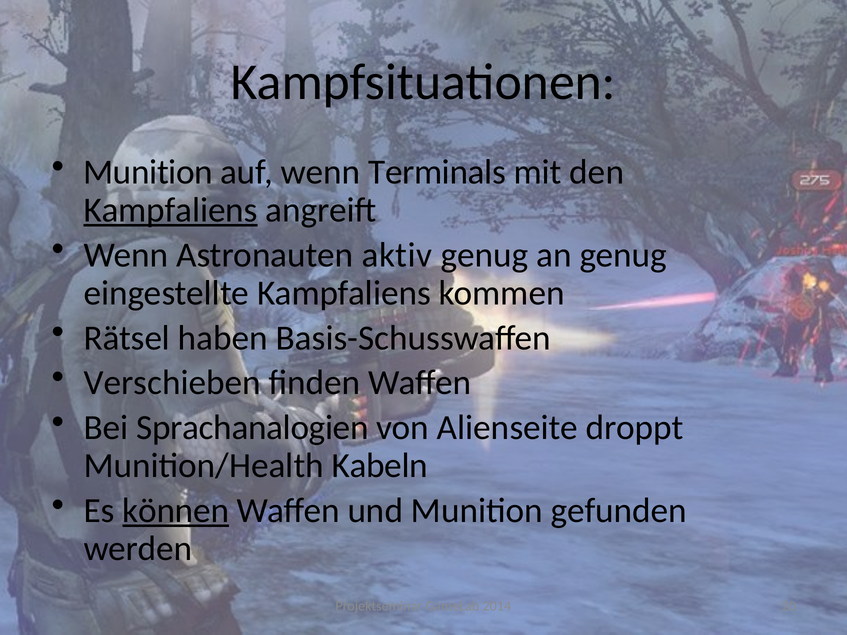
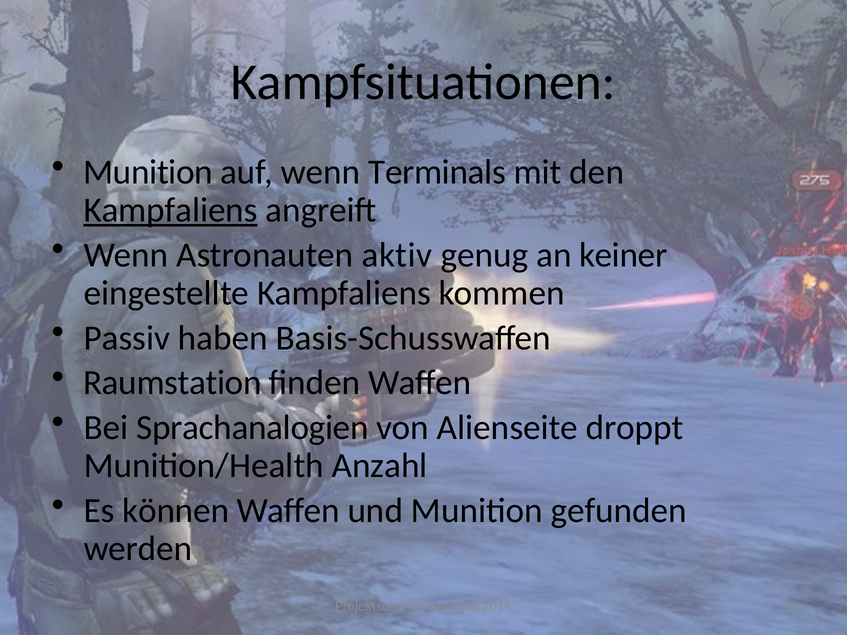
an genug: genug -> keiner
Rätsel: Rätsel -> Passiv
Verschieben: Verschieben -> Raumstation
Kabeln: Kabeln -> Anzahl
können underline: present -> none
